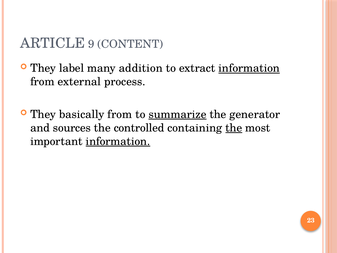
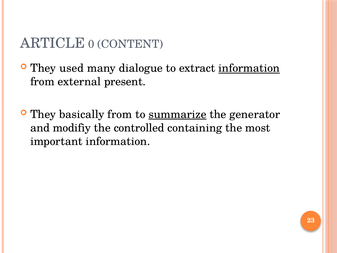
9: 9 -> 0
label: label -> used
addition: addition -> dialogue
process: process -> present
sources: sources -> modifiy
the at (234, 128) underline: present -> none
information at (118, 141) underline: present -> none
